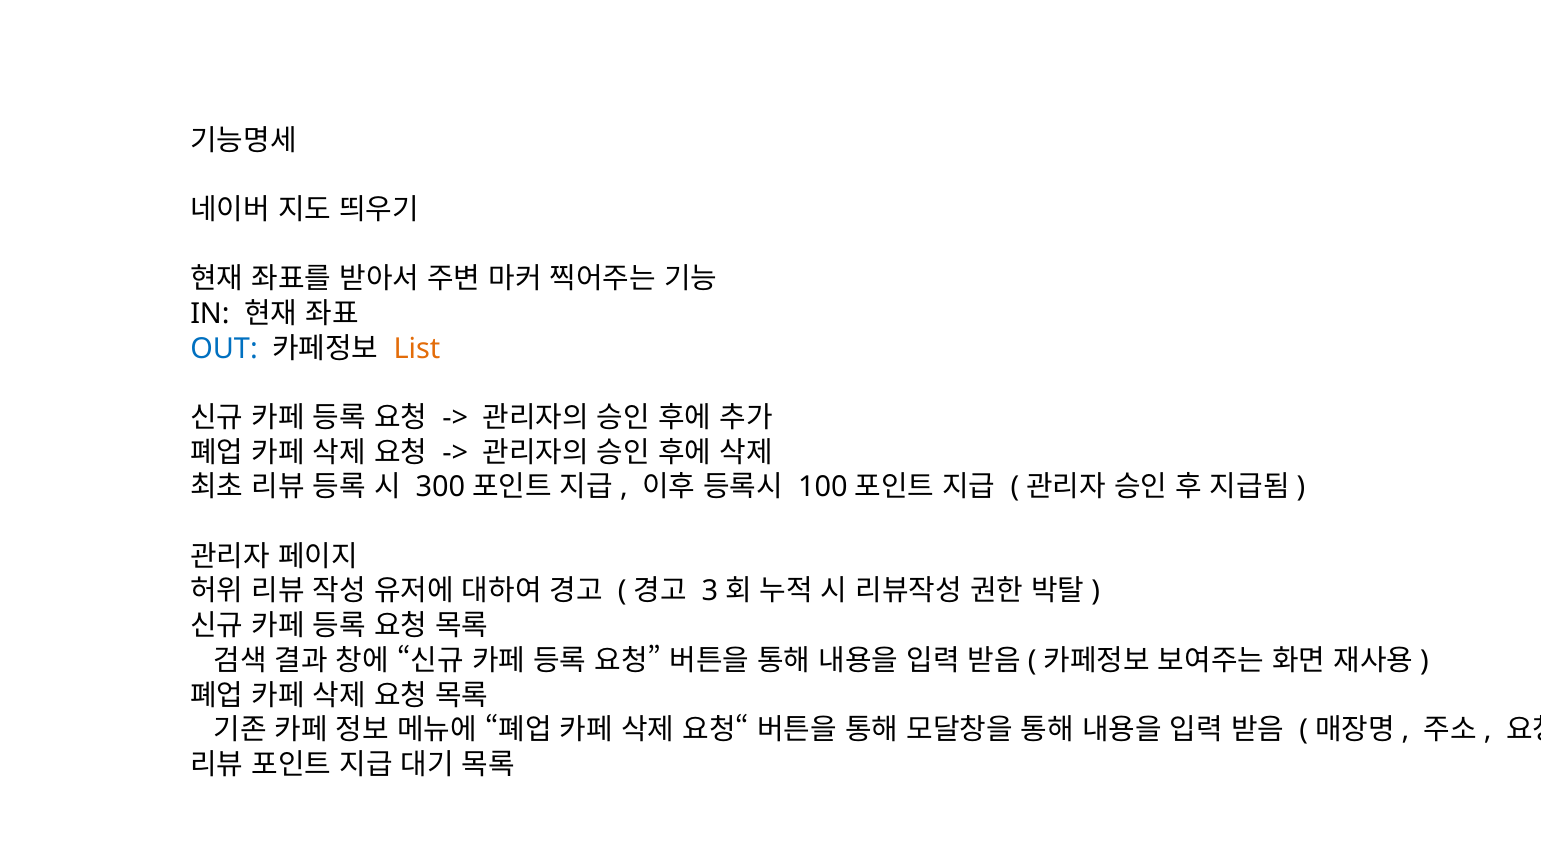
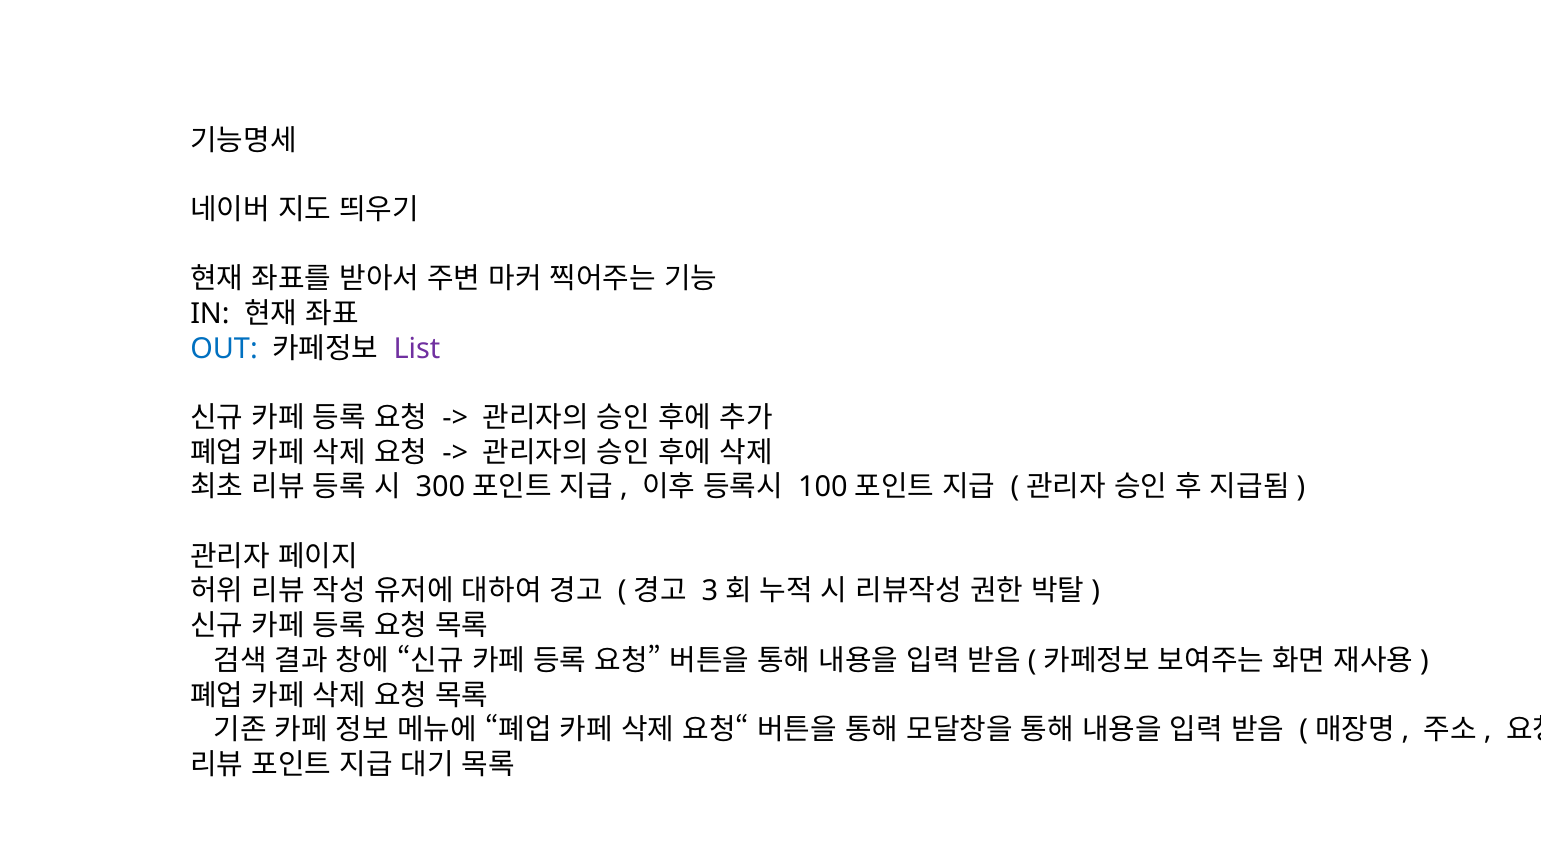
List colour: orange -> purple
